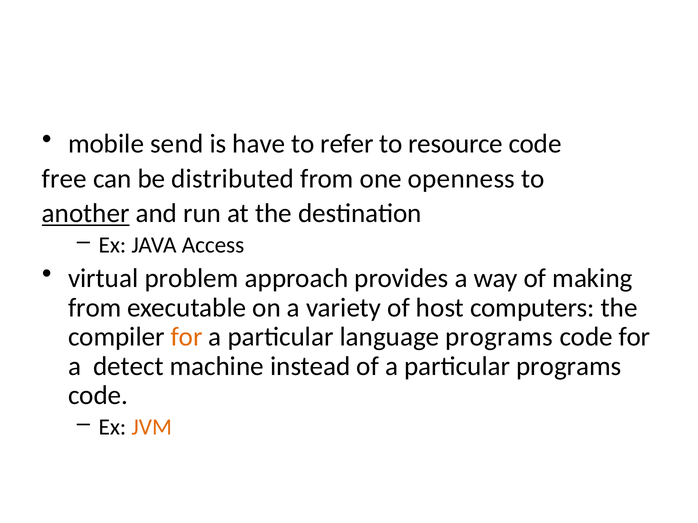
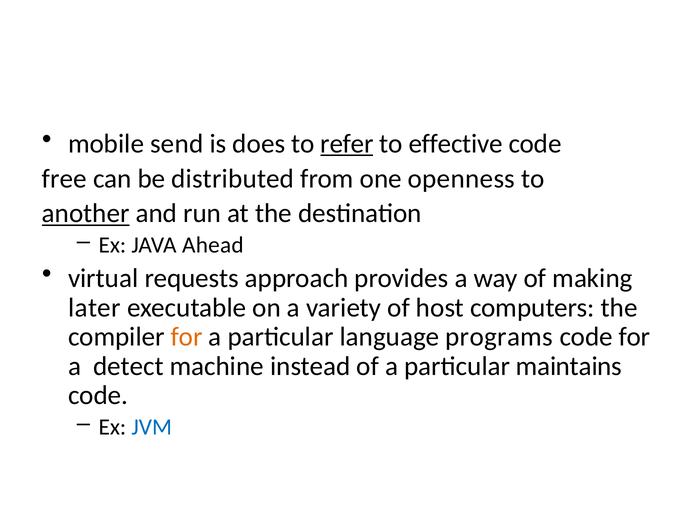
have: have -> does
refer underline: none -> present
resource: resource -> effective
Access: Access -> Ahead
problem: problem -> requests
from at (95, 308): from -> later
particular programs: programs -> maintains
JVM colour: orange -> blue
